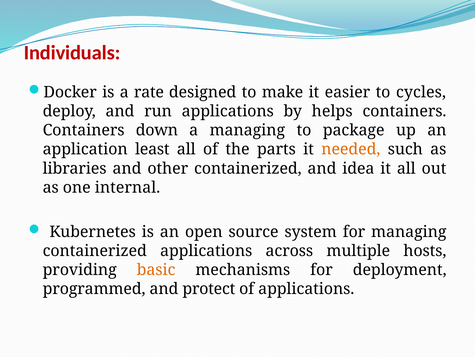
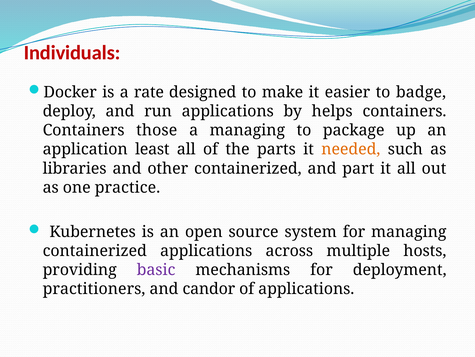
cycles: cycles -> badge
down: down -> those
idea: idea -> part
internal: internal -> practice
basic colour: orange -> purple
programmed: programmed -> practitioners
protect: protect -> candor
